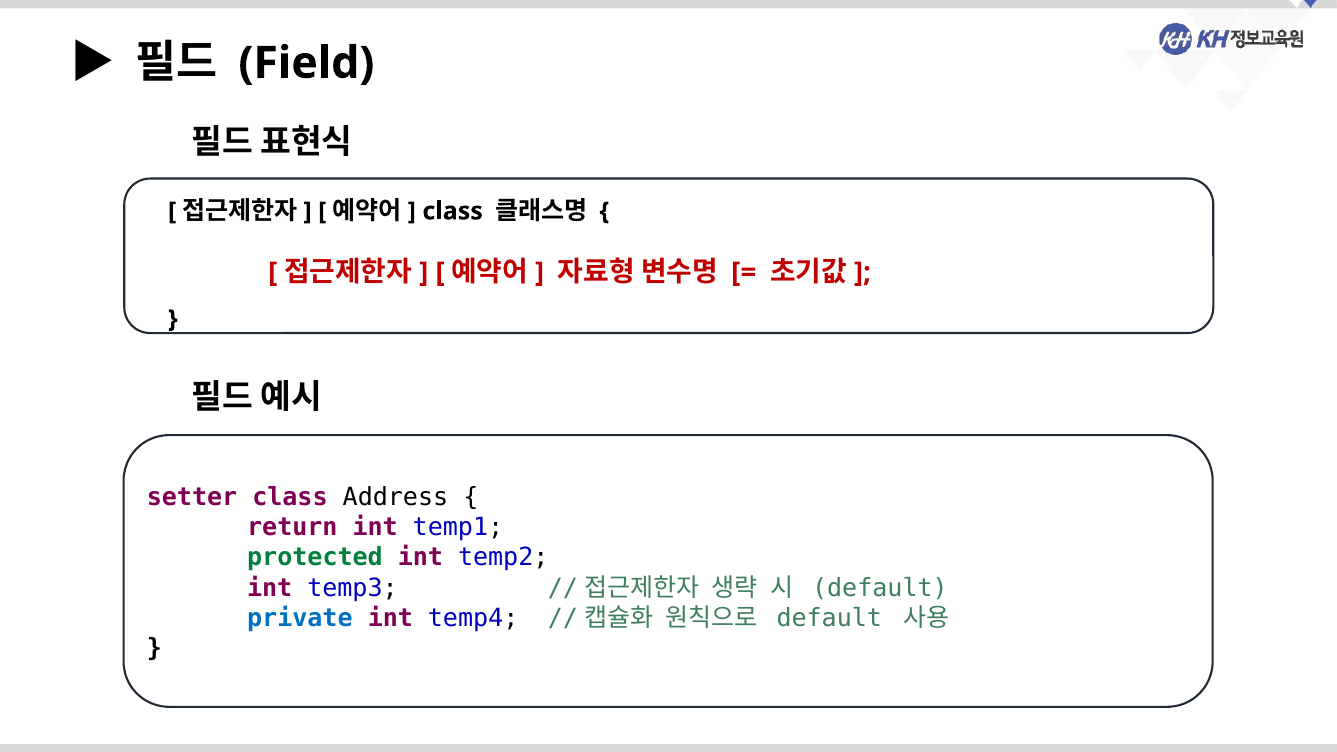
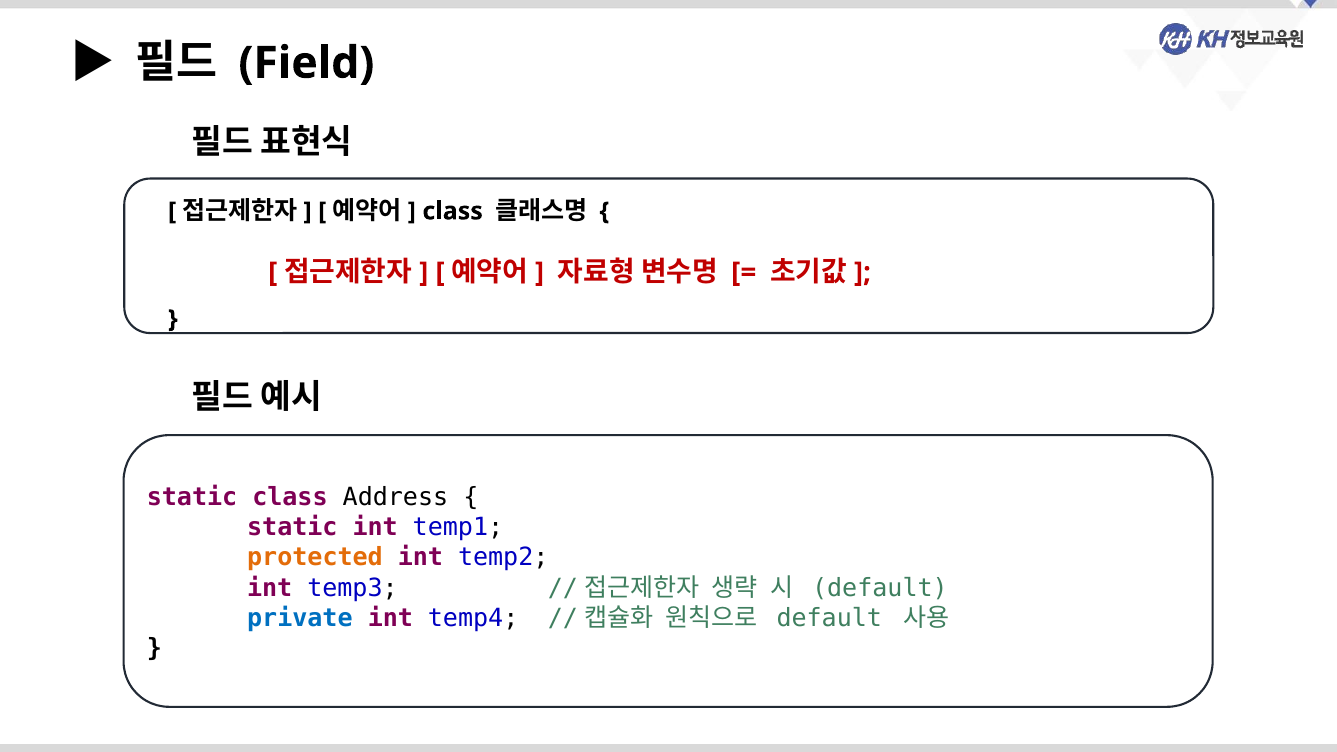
setter at (192, 498): setter -> static
return at (292, 528): return -> static
protected colour: green -> orange
